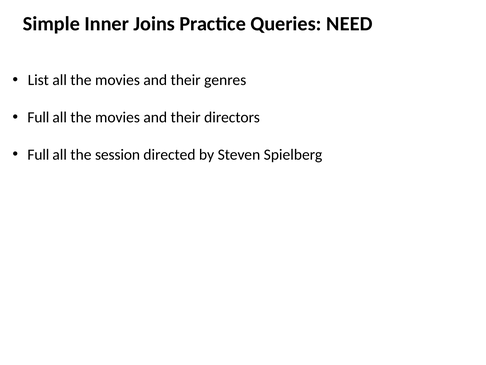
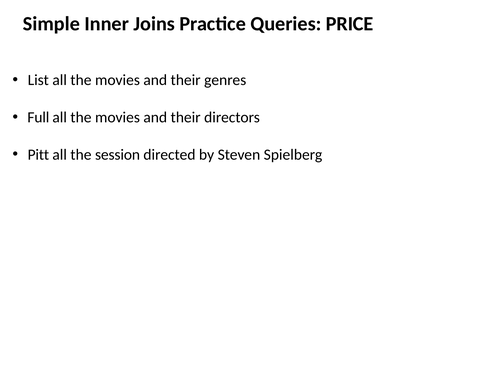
NEED: NEED -> PRICE
Full at (38, 154): Full -> Pitt
